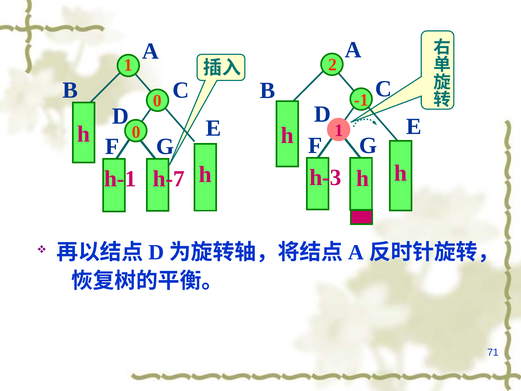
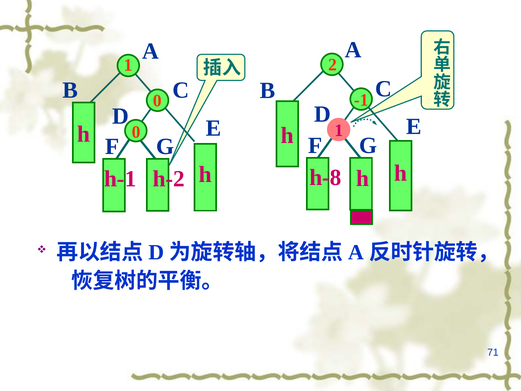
h-3: h-3 -> h-8
h-7: h-7 -> h-2
